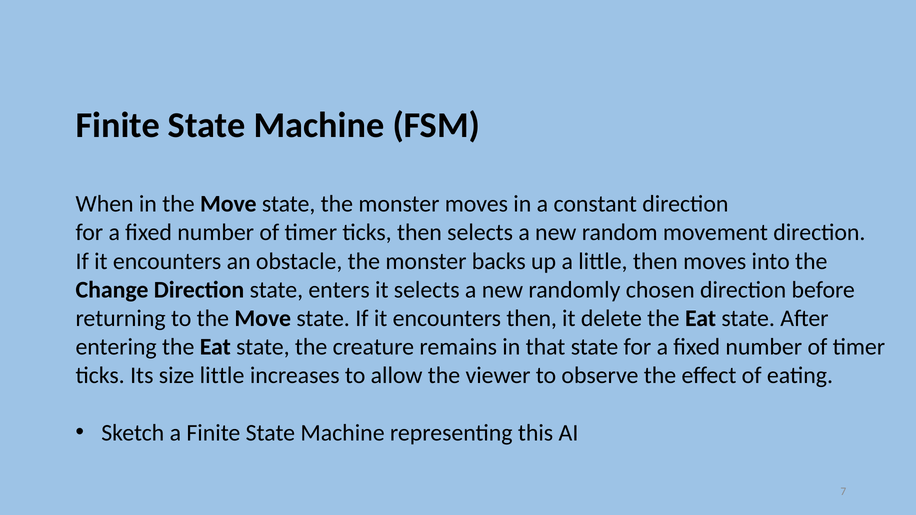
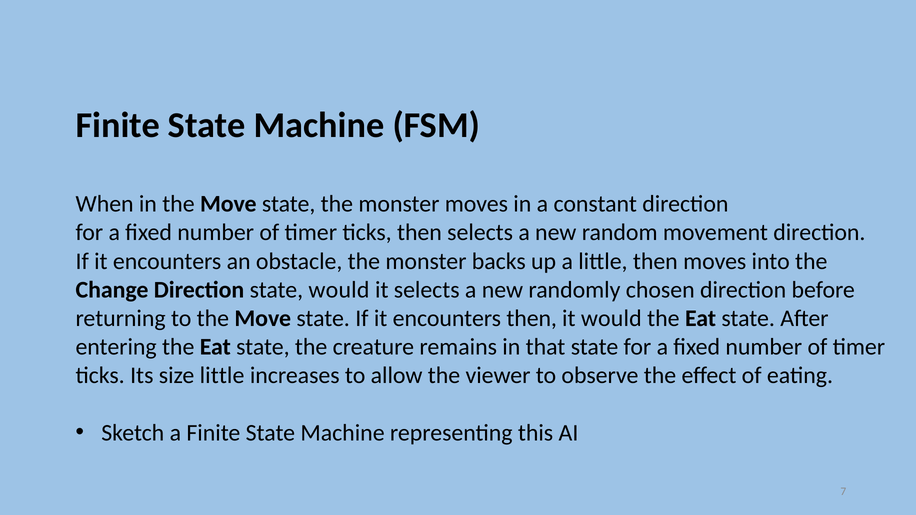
state enters: enters -> would
it delete: delete -> would
